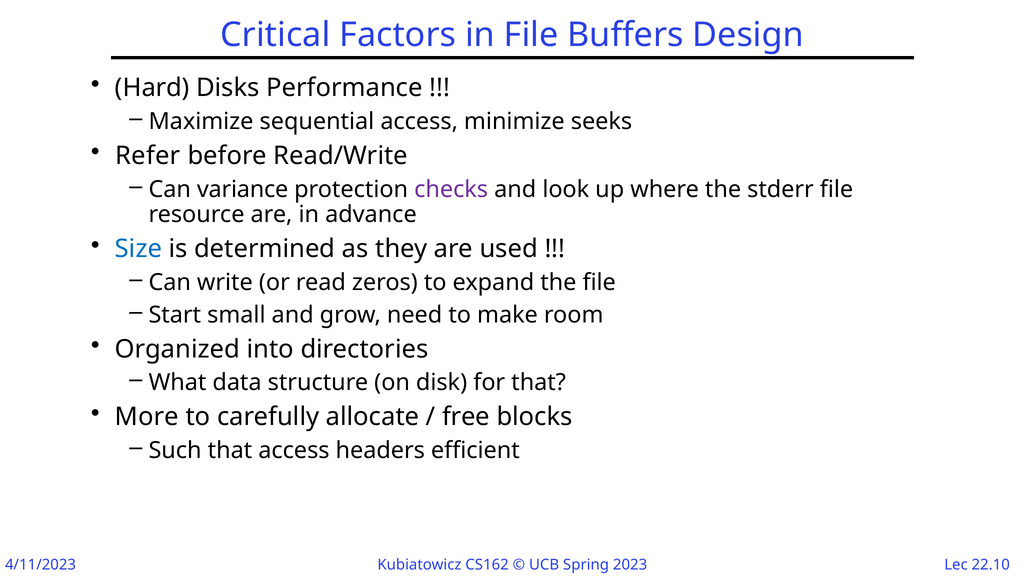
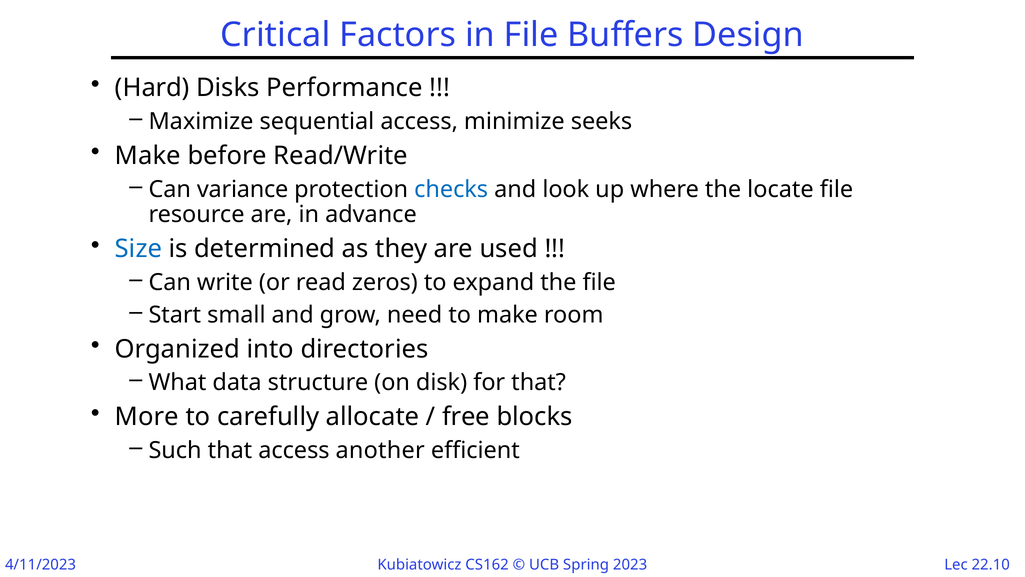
Refer at (148, 156): Refer -> Make
checks colour: purple -> blue
stderr: stderr -> locate
headers: headers -> another
